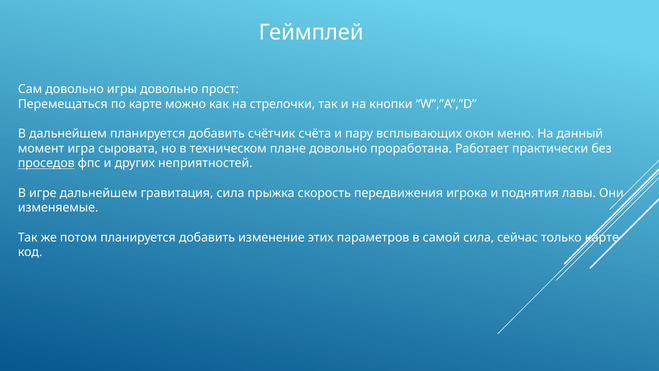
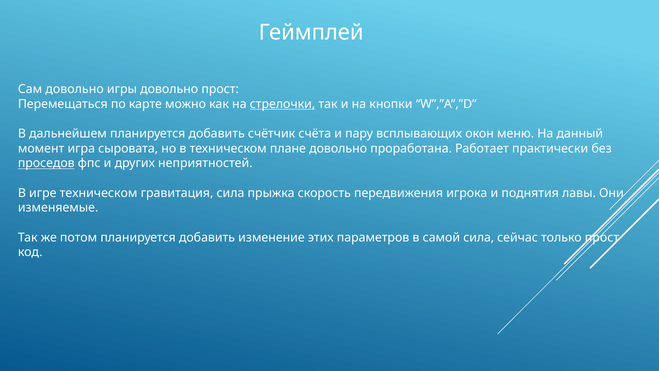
стрелочки underline: none -> present
игре дальнейшем: дальнейшем -> техническом
только карте: карте -> прост
